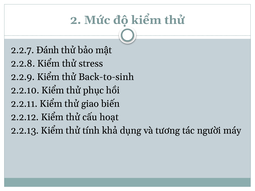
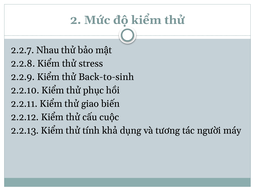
Đánh: Đánh -> Nhau
hoạt: hoạt -> cuộc
